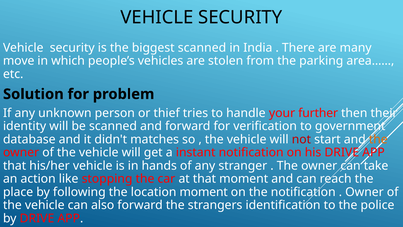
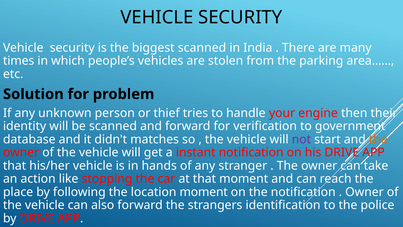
move: move -> times
further: further -> engine
not colour: red -> purple
